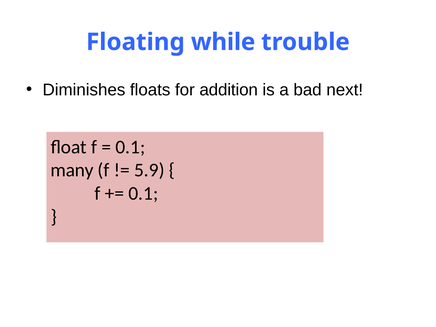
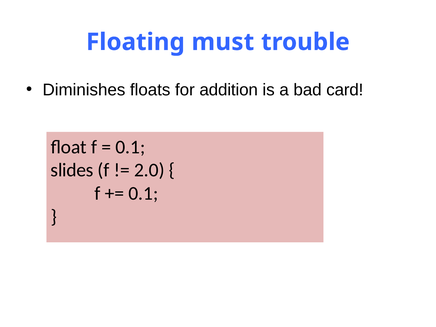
while: while -> must
next: next -> card
many: many -> slides
5.9: 5.9 -> 2.0
